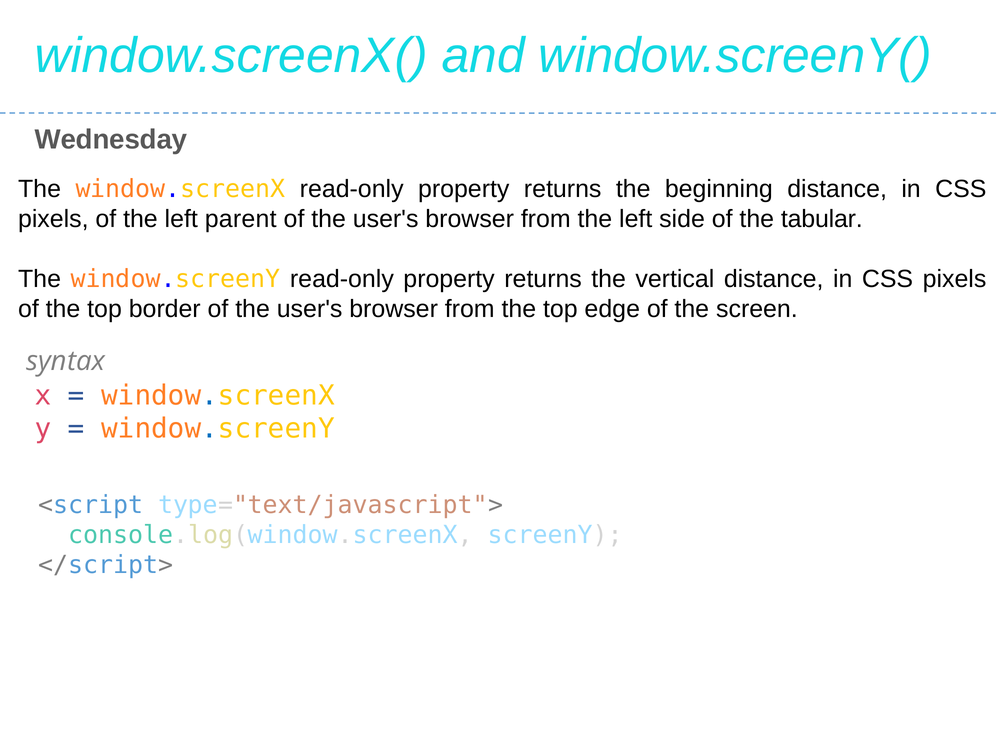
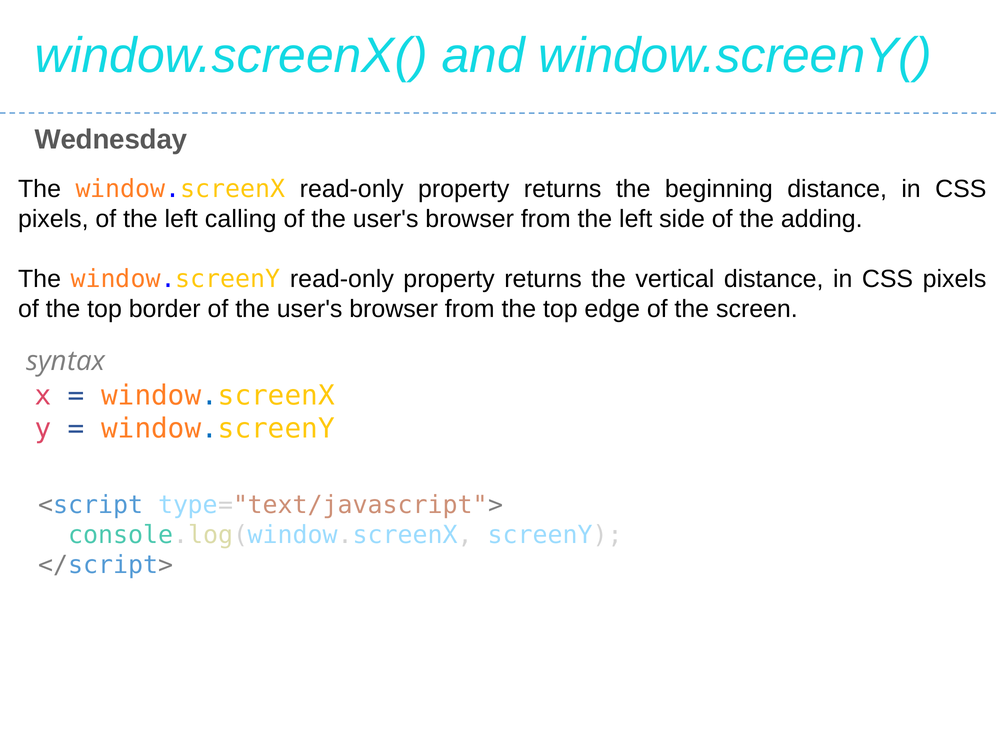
parent: parent -> calling
tabular: tabular -> adding
